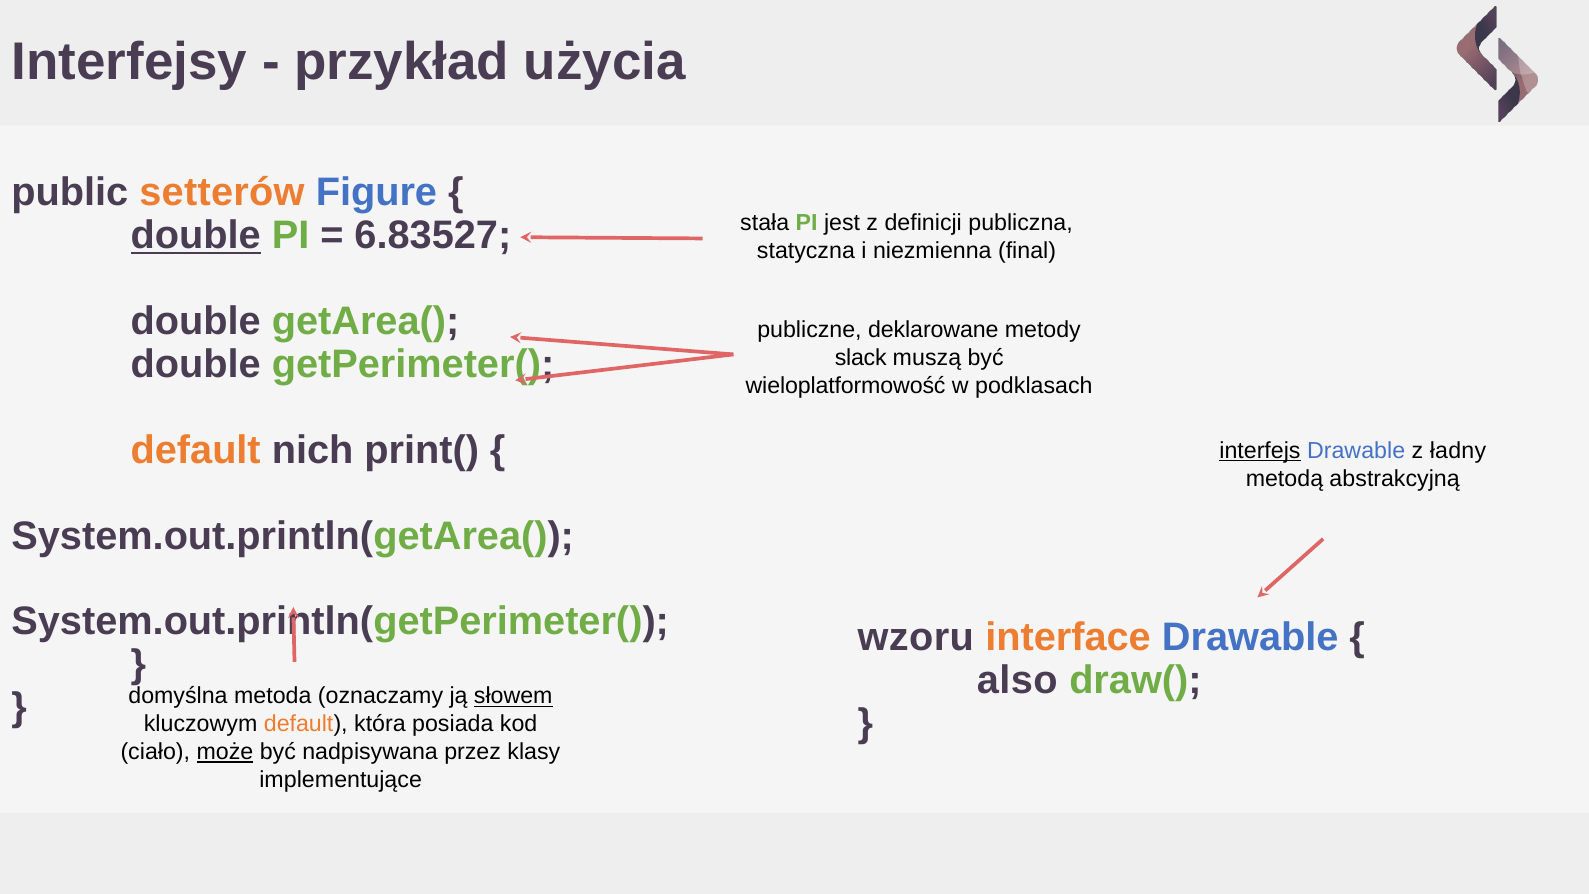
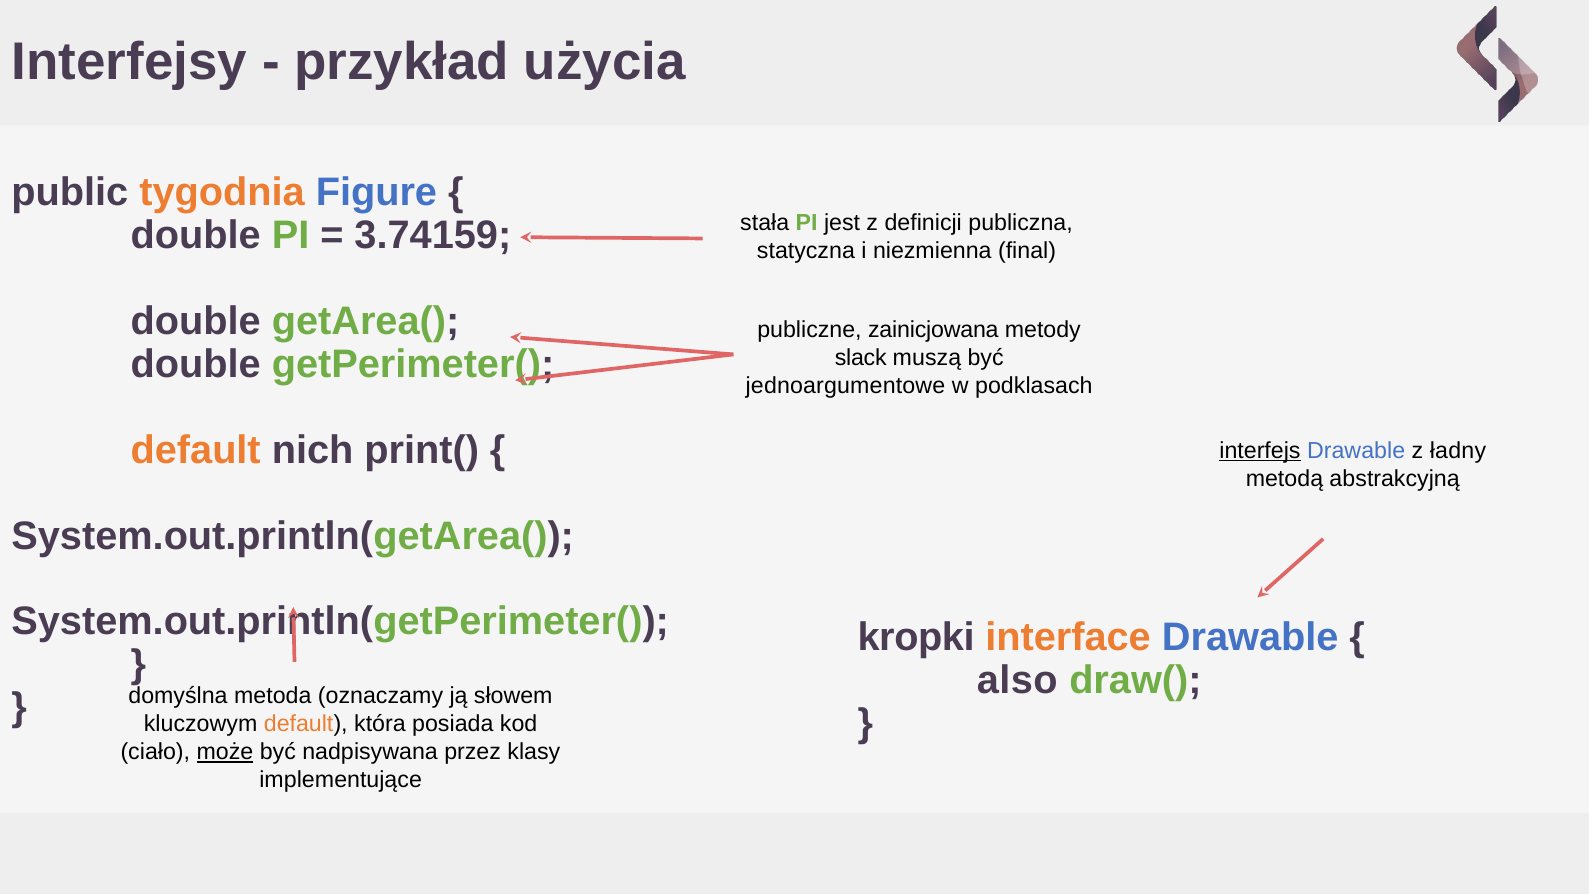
setterów: setterów -> tygodnia
double at (196, 236) underline: present -> none
6.83527: 6.83527 -> 3.74159
deklarowane: deklarowane -> zainicjowana
wieloplatformowość: wieloplatformowość -> jednoargumentowe
wzoru: wzoru -> kropki
słowem underline: present -> none
